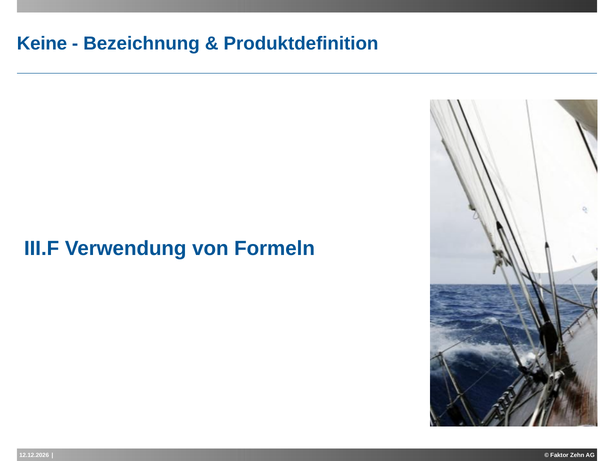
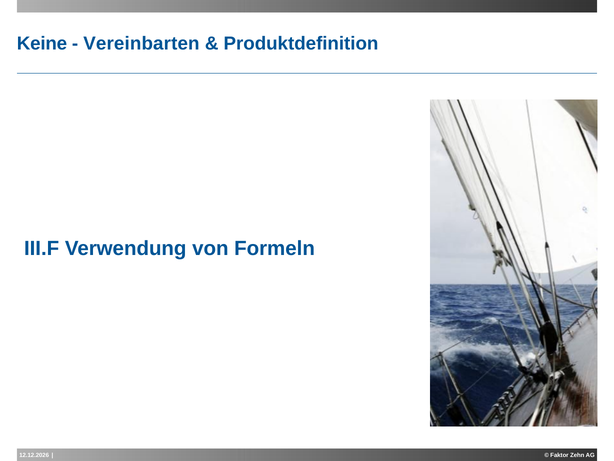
Bezeichnung: Bezeichnung -> Vereinbarten
